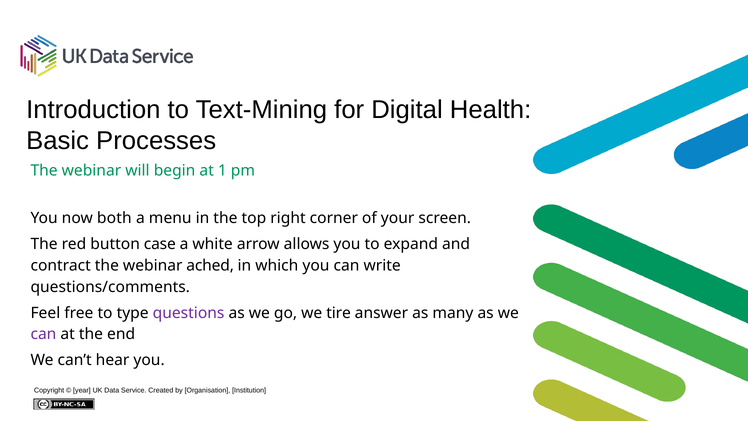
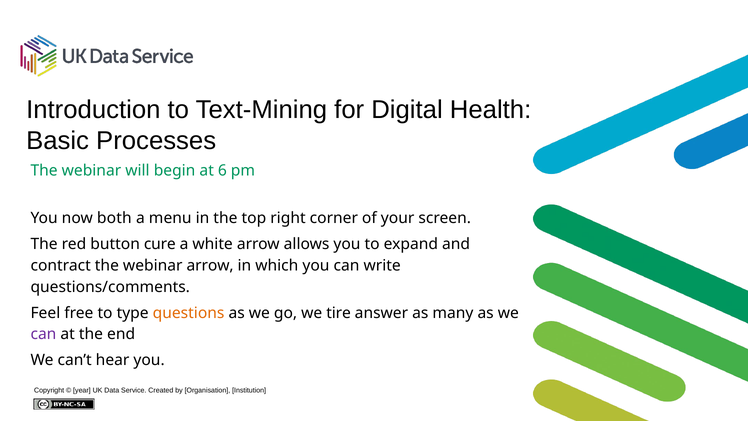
1: 1 -> 6
case: case -> cure
webinar ached: ached -> arrow
questions colour: purple -> orange
